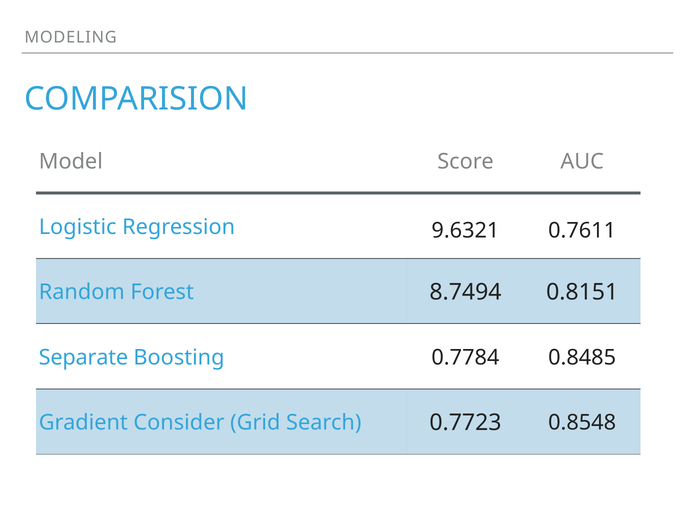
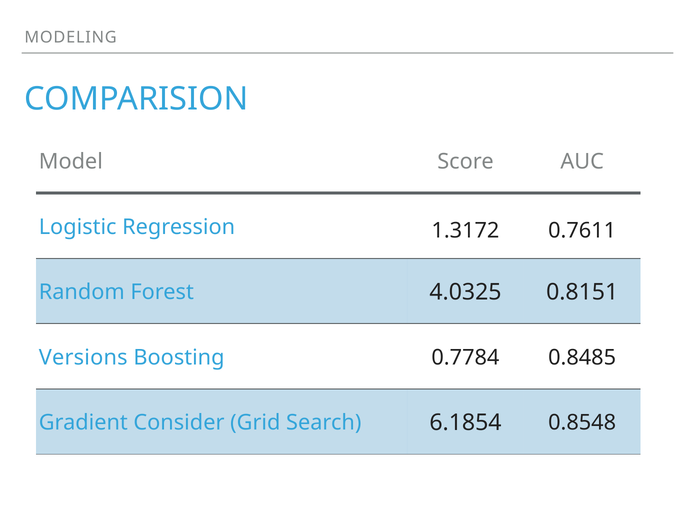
9.6321: 9.6321 -> 1.3172
8.7494: 8.7494 -> 4.0325
Separate: Separate -> Versions
0.7723: 0.7723 -> 6.1854
